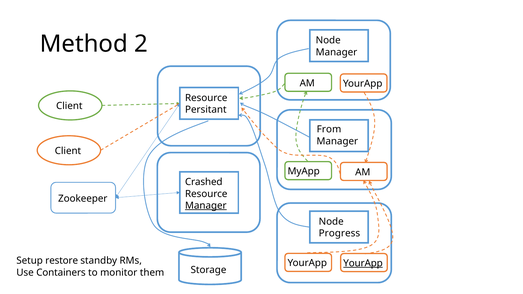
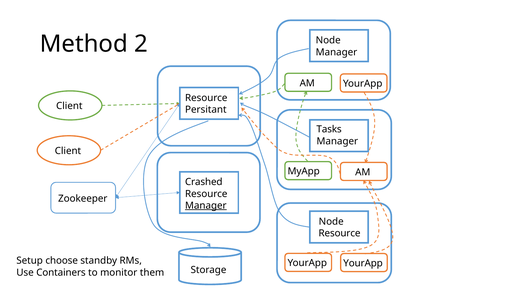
From: From -> Tasks
Progress at (339, 234): Progress -> Resource
restore: restore -> choose
YourApp at (363, 263) underline: present -> none
